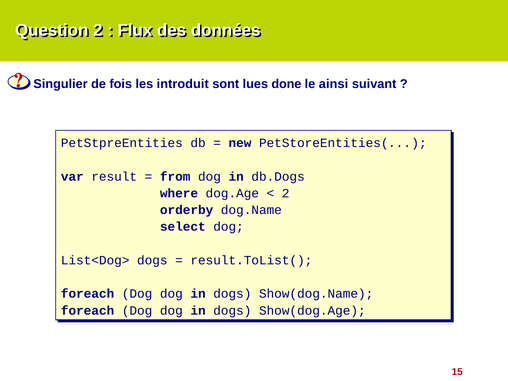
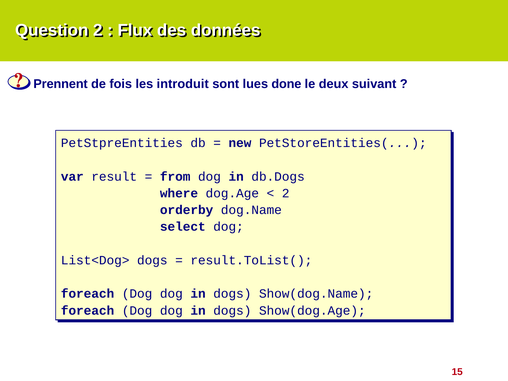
Singulier: Singulier -> Prennent
ainsi: ainsi -> deux
